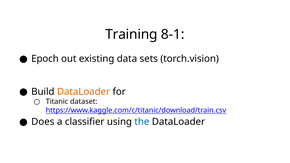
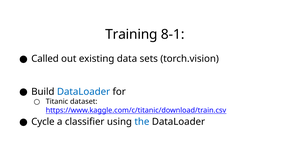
Epoch: Epoch -> Called
DataLoader at (84, 92) colour: orange -> blue
Does: Does -> Cycle
